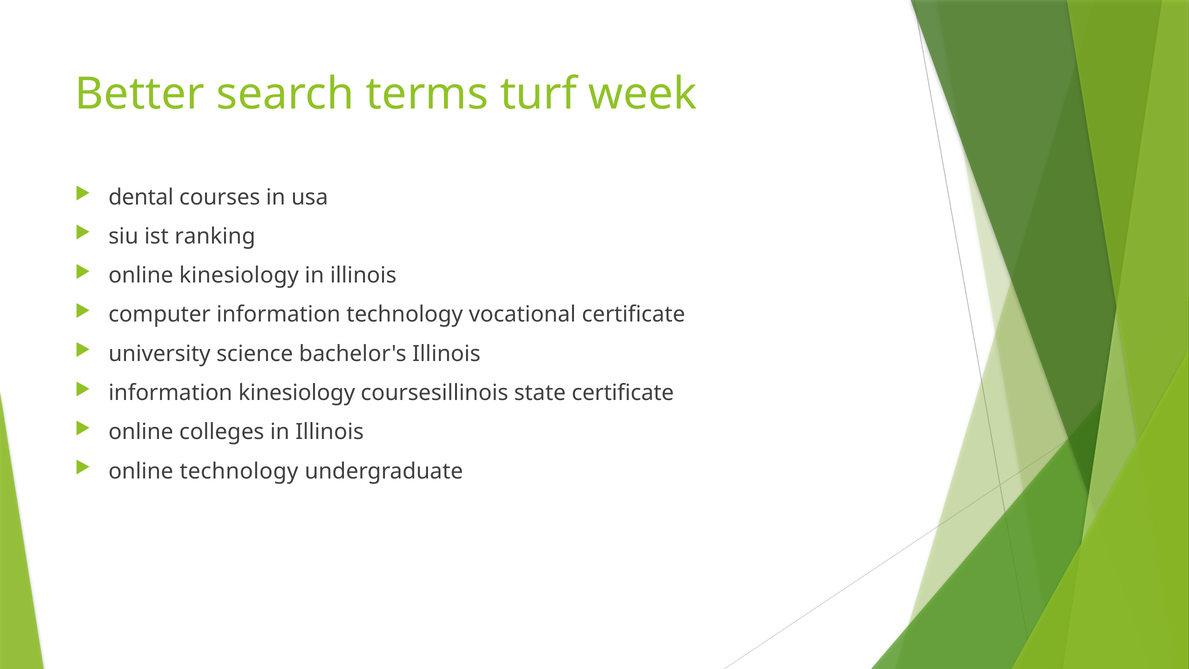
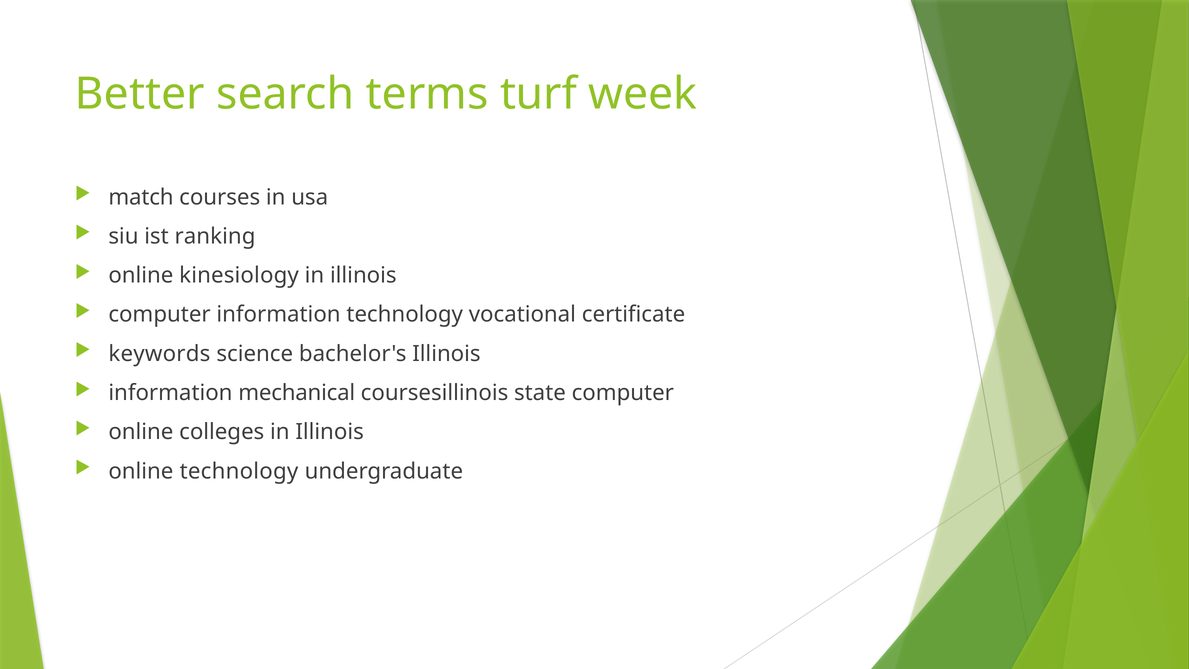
dental: dental -> match
university: university -> keywords
information kinesiology: kinesiology -> mechanical
state certificate: certificate -> computer
